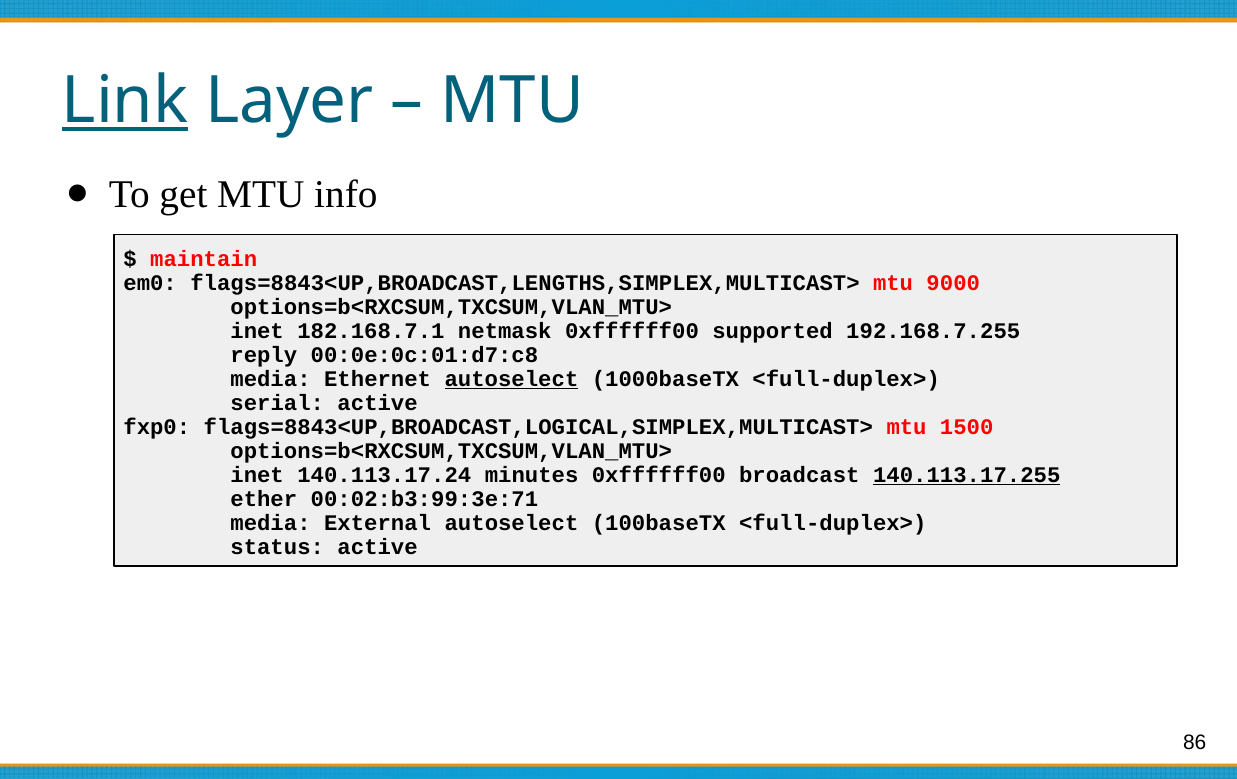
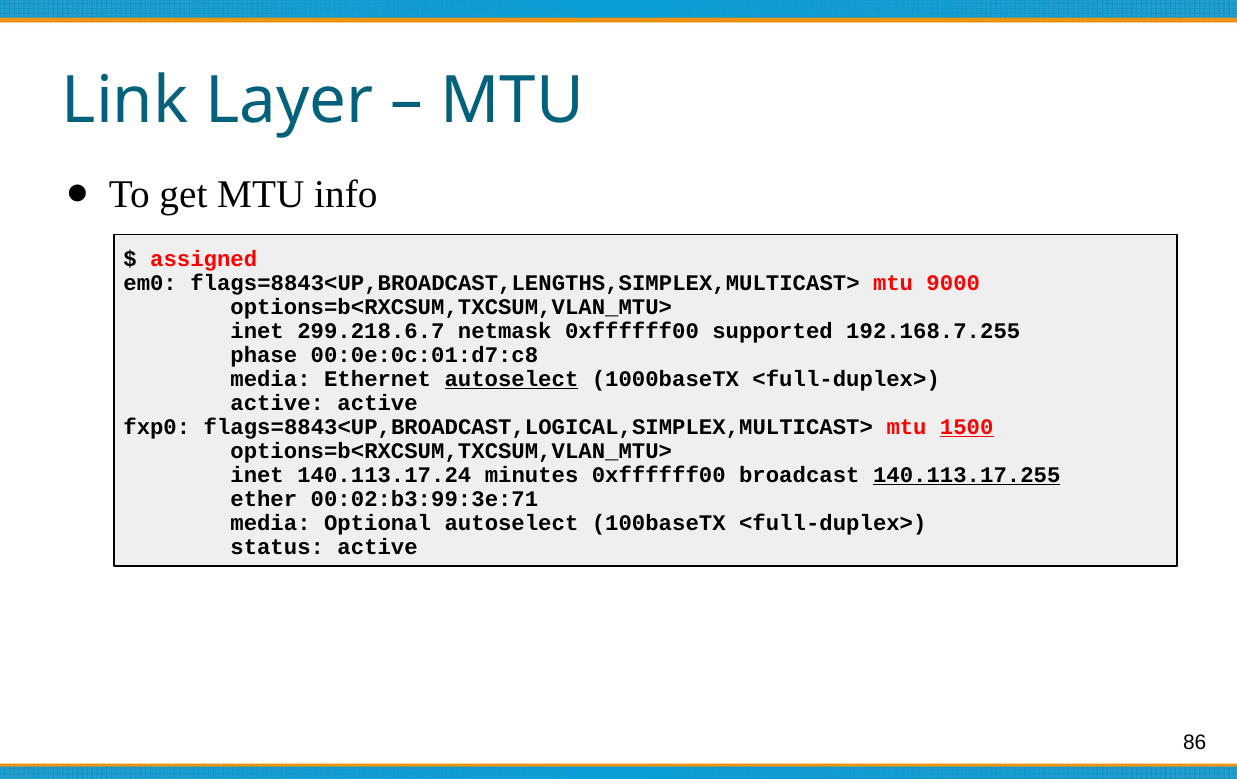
Link underline: present -> none
maintain: maintain -> assigned
182.168.7.1: 182.168.7.1 -> 299.218.6.7
reply: reply -> phase
serial at (277, 403): serial -> active
1500 underline: none -> present
External: External -> Optional
